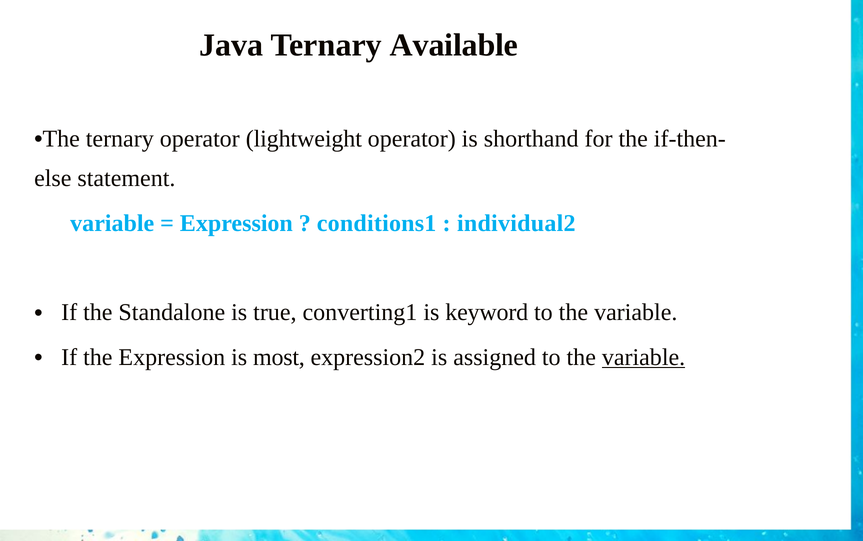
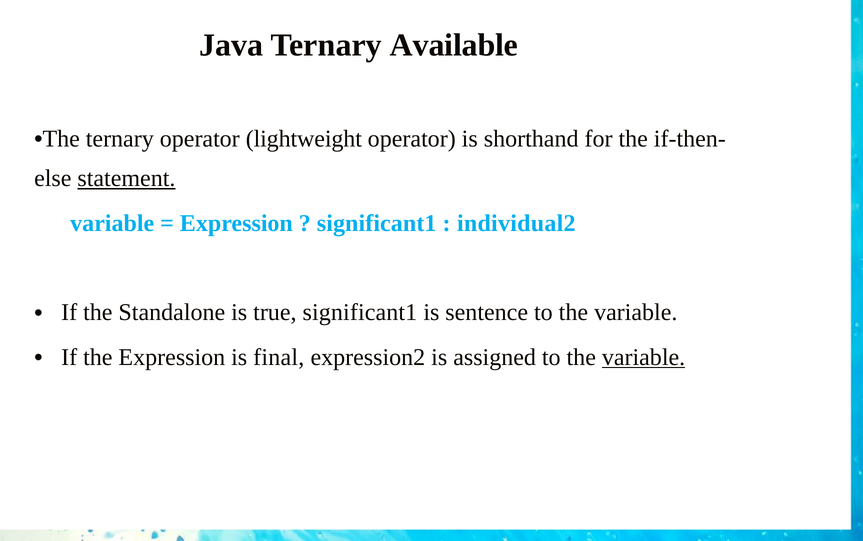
statement underline: none -> present
conditions1 at (377, 223): conditions1 -> significant1
true converting1: converting1 -> significant1
keyword: keyword -> sentence
most: most -> final
